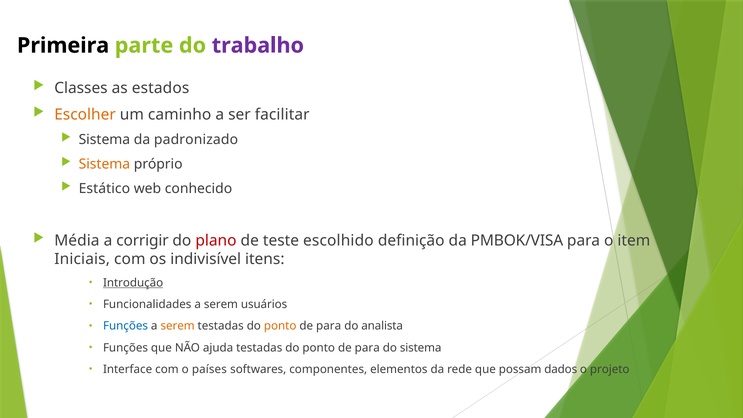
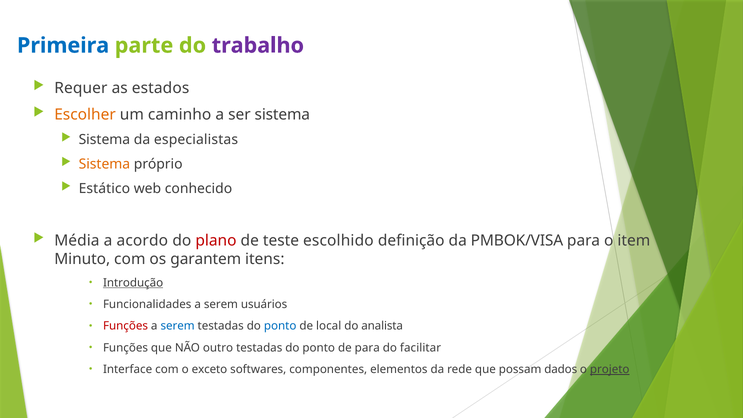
Primeira colour: black -> blue
Classes: Classes -> Requer
ser facilitar: facilitar -> sistema
padronizado: padronizado -> especialistas
corrigir: corrigir -> acordo
Iniciais: Iniciais -> Minuto
indivisível: indivisível -> garantem
Funções at (126, 326) colour: blue -> red
serem at (178, 326) colour: orange -> blue
ponto at (280, 326) colour: orange -> blue
para at (329, 326): para -> local
ajuda: ajuda -> outro
do sistema: sistema -> facilitar
países: países -> exceto
projeto underline: none -> present
